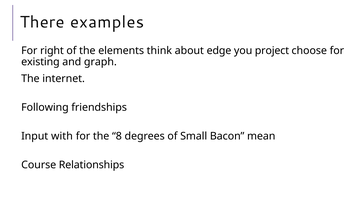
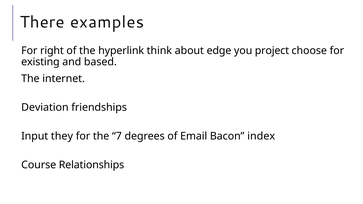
elements: elements -> hyperlink
graph: graph -> based
Following: Following -> Deviation
with: with -> they
8: 8 -> 7
Small: Small -> Email
mean: mean -> index
